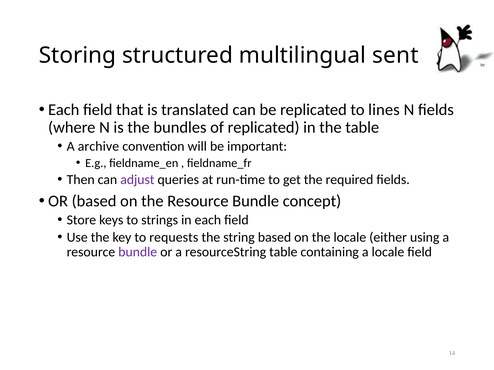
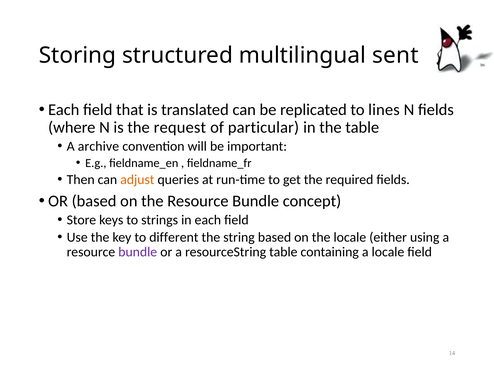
bundles: bundles -> request
of replicated: replicated -> particular
adjust colour: purple -> orange
requests: requests -> different
